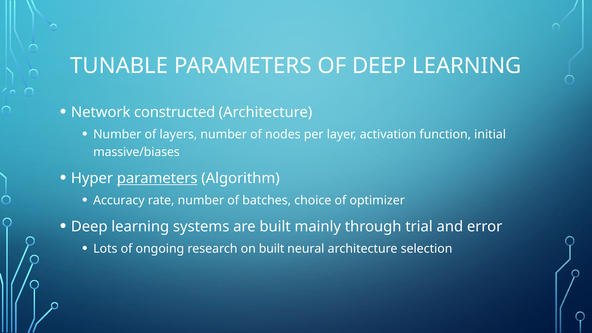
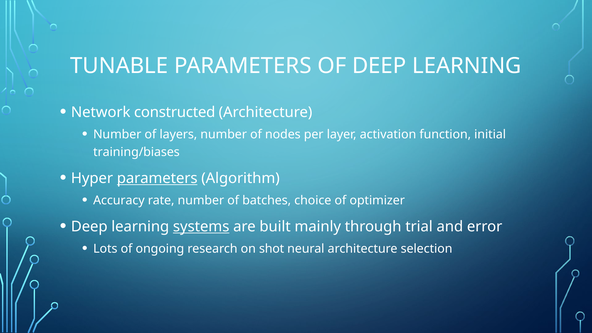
massive/biases: massive/biases -> training/biases
systems underline: none -> present
on built: built -> shot
